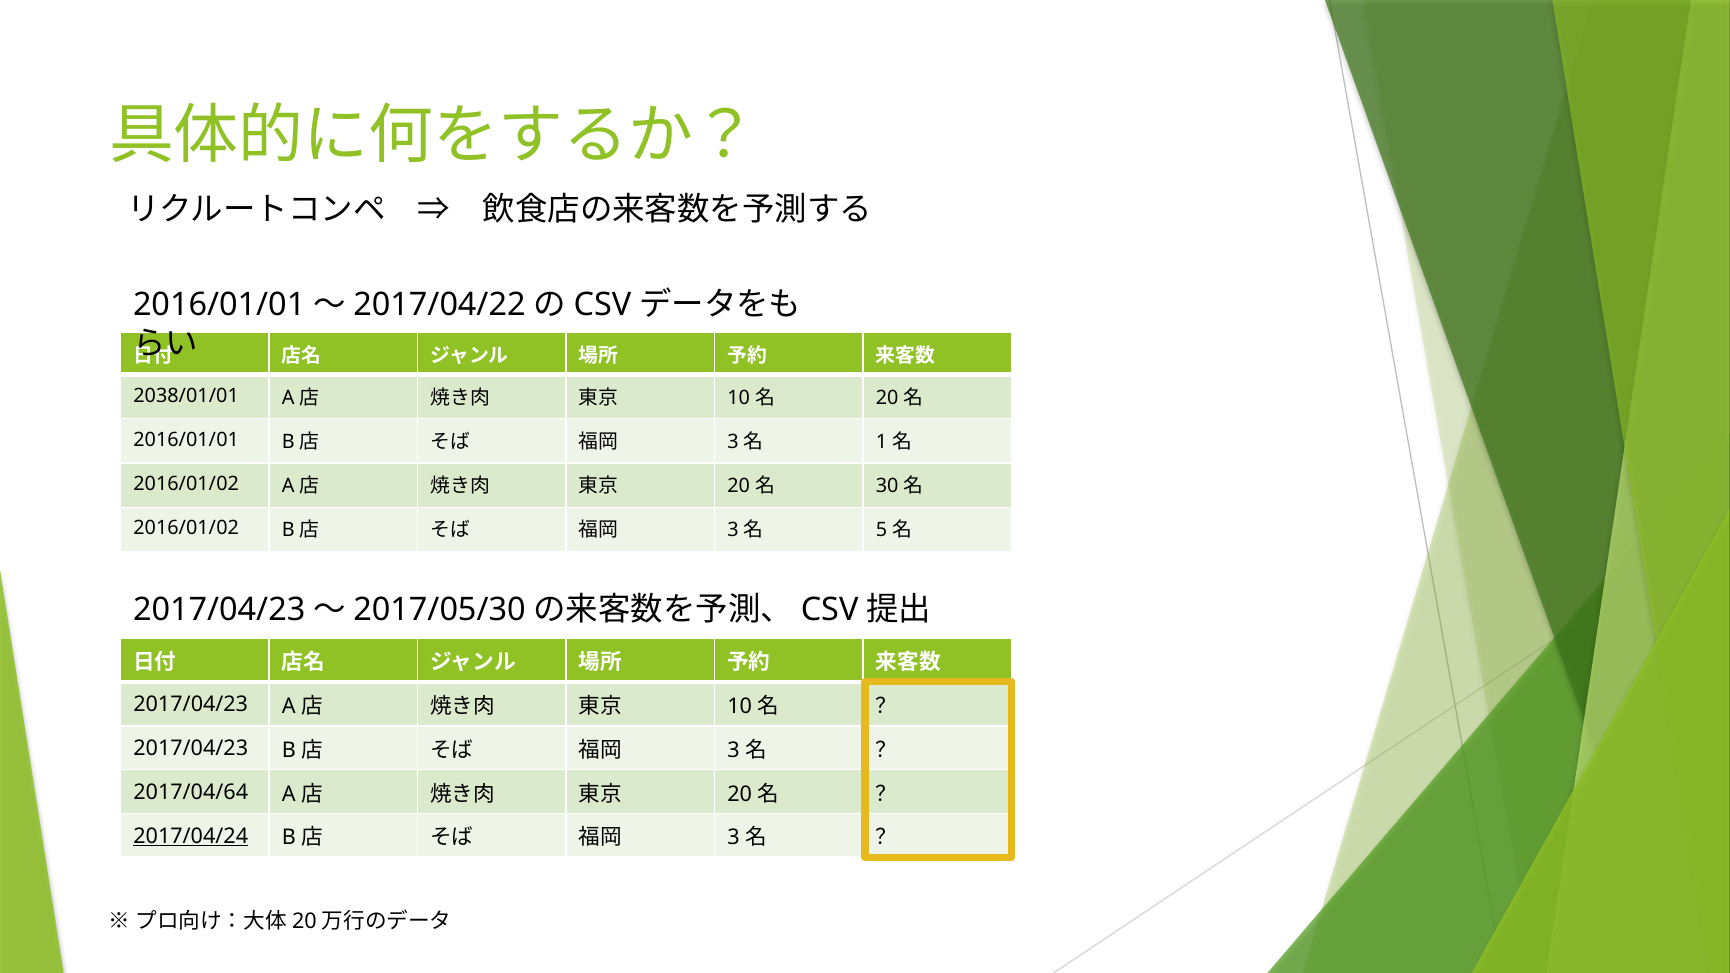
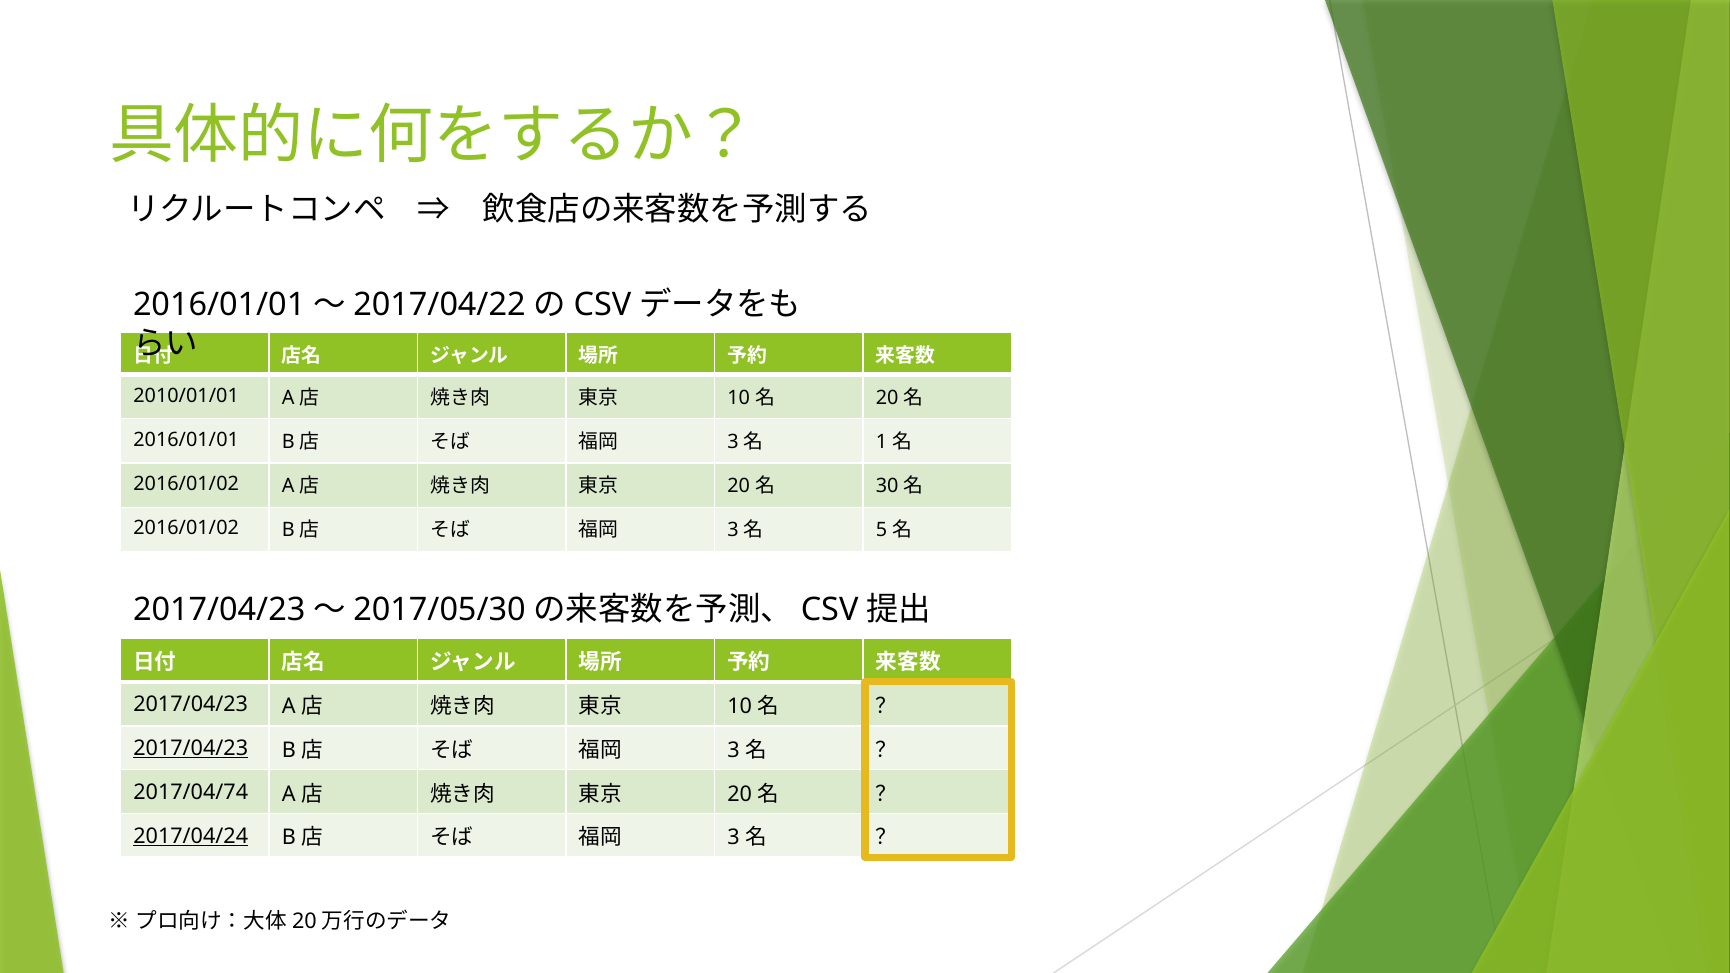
2038/01/01: 2038/01/01 -> 2010/01/01
2017/04/23 at (191, 748) underline: none -> present
2017/04/64: 2017/04/64 -> 2017/04/74
